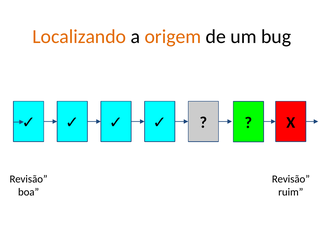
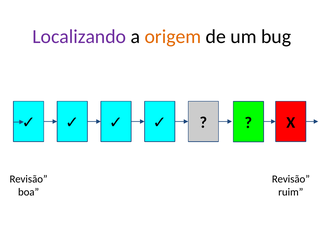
Localizando colour: orange -> purple
